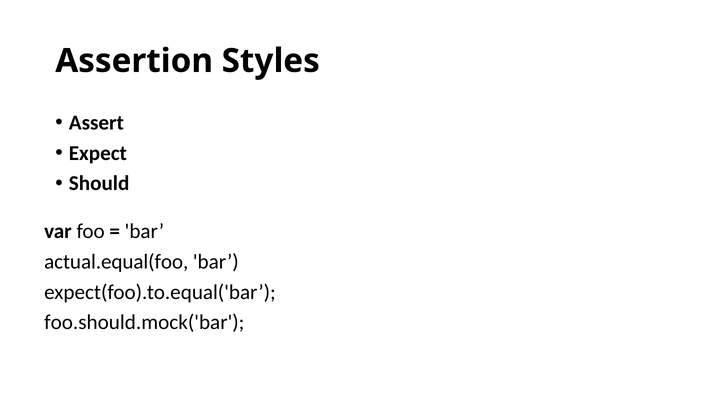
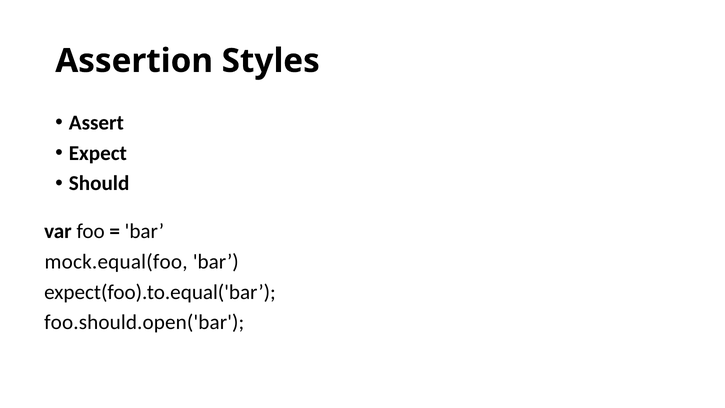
actual.equal(foo: actual.equal(foo -> mock.equal(foo
foo.should.mock('bar: foo.should.mock('bar -> foo.should.open('bar
